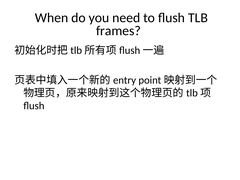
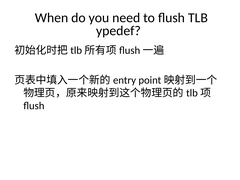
frames: frames -> ypedef
